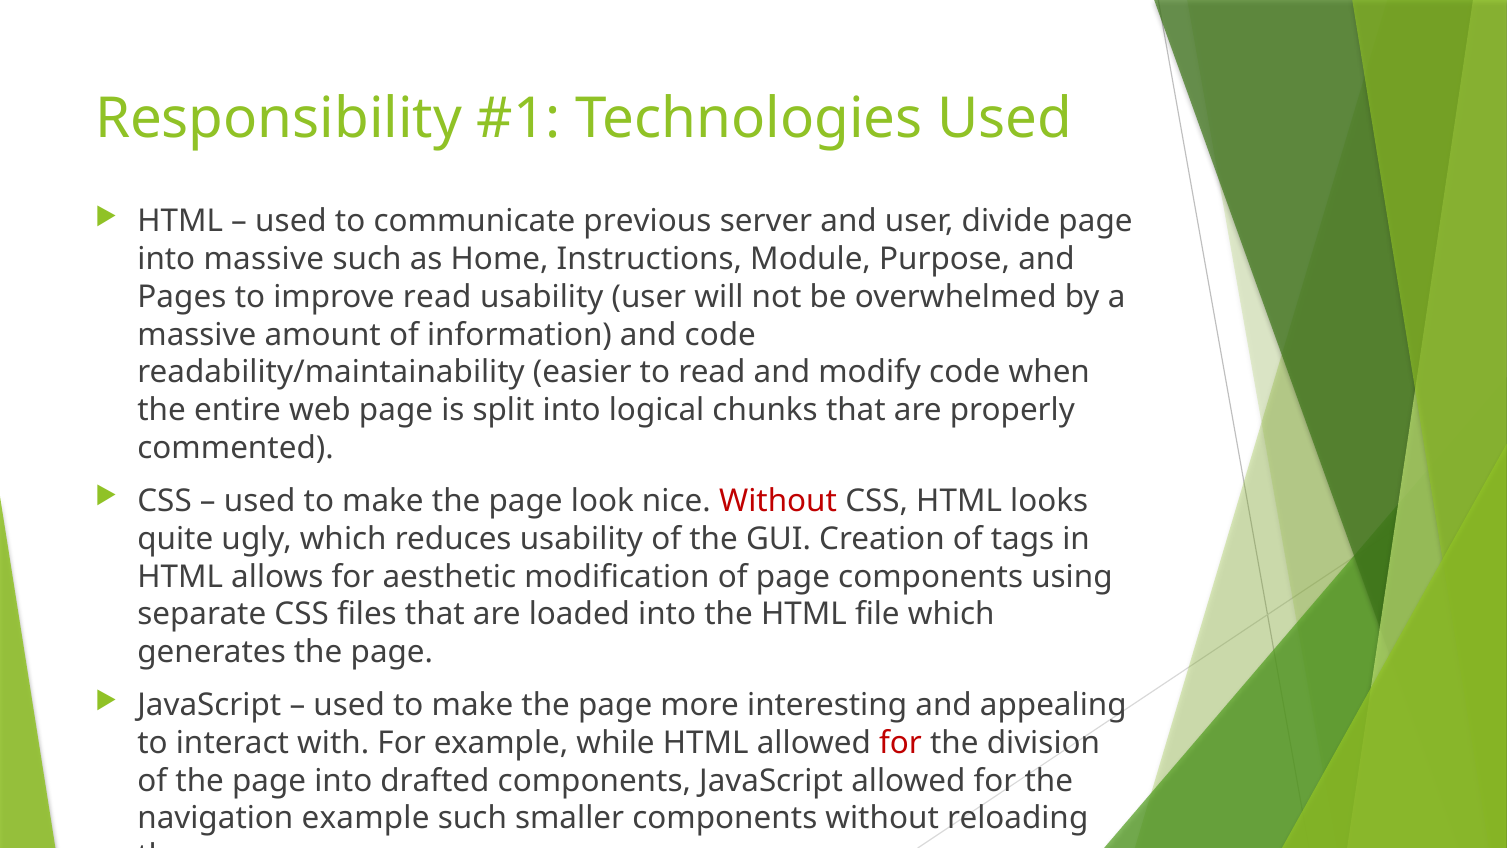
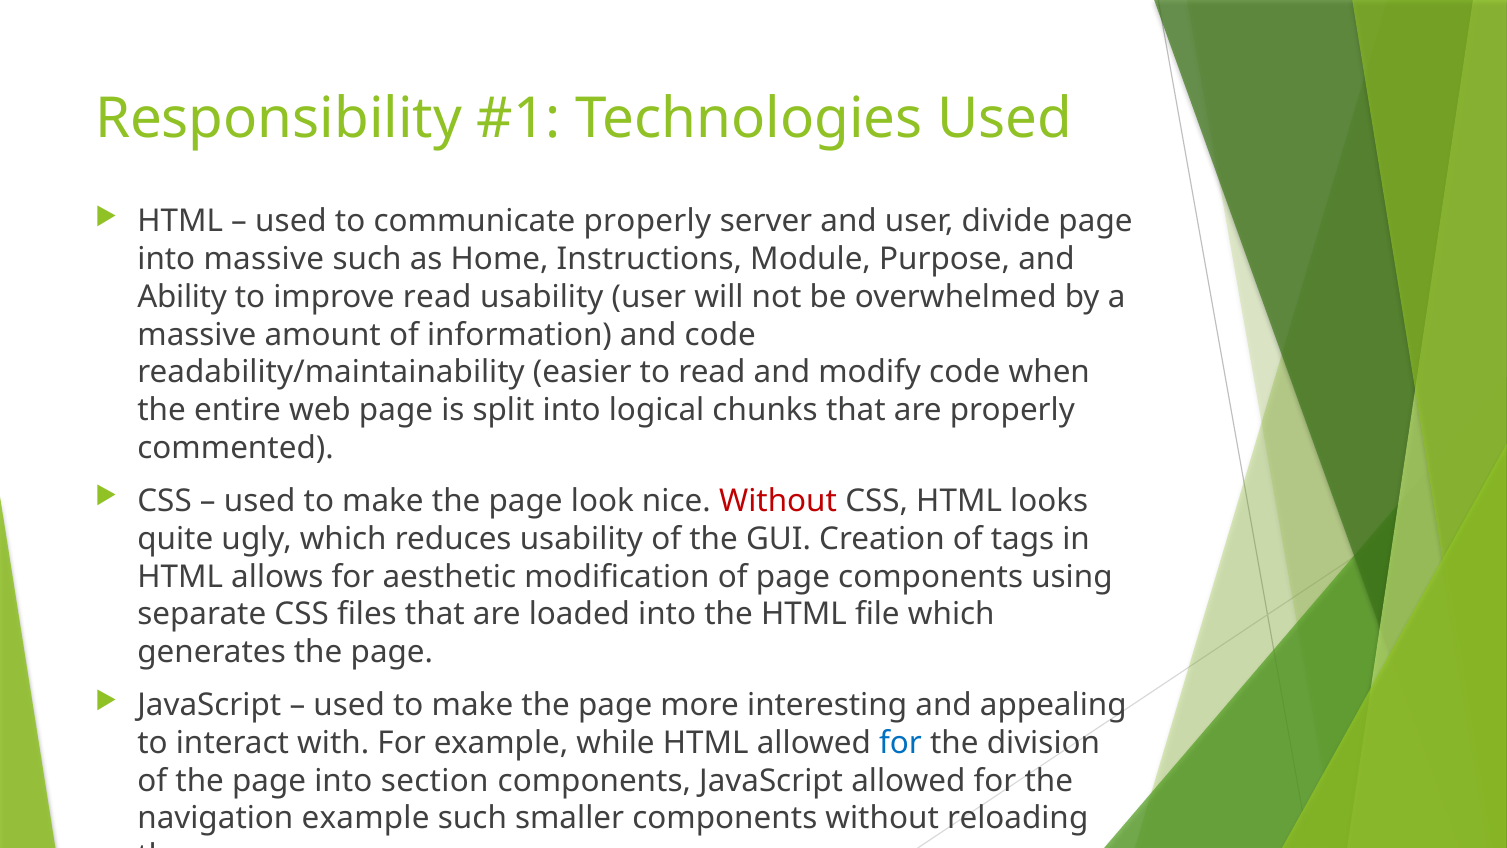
communicate previous: previous -> properly
Pages: Pages -> Ability
for at (901, 743) colour: red -> blue
drafted: drafted -> section
